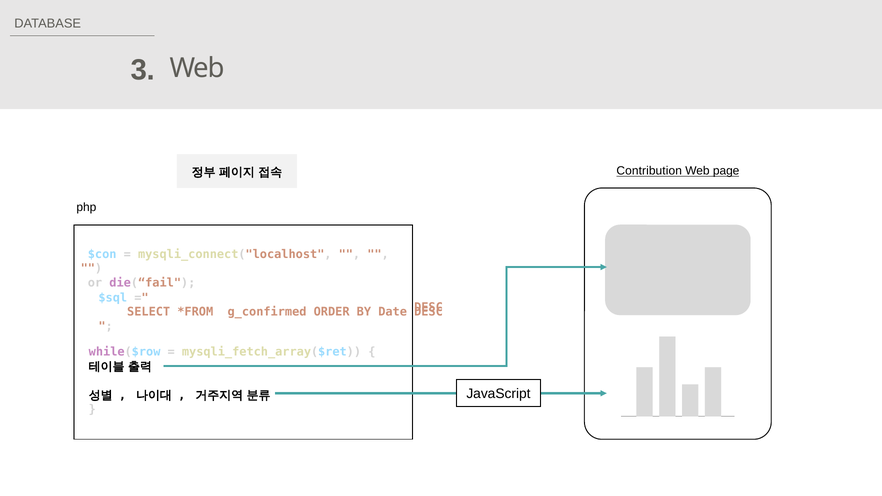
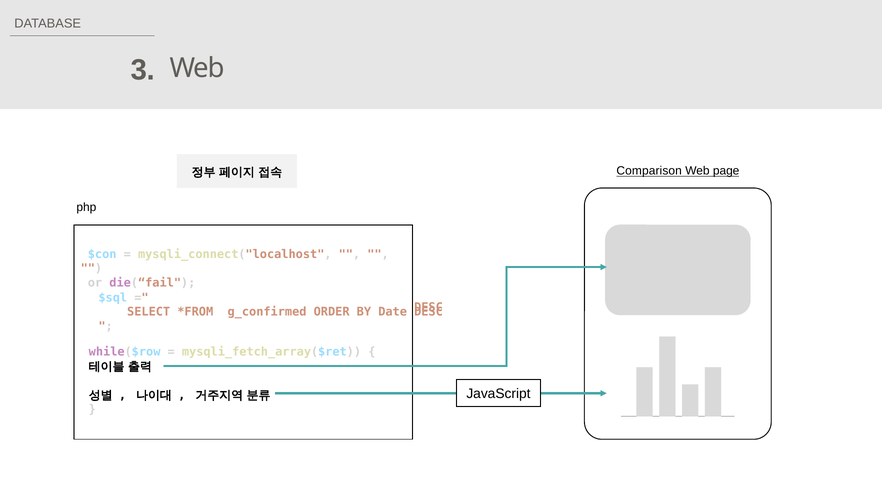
Contribution: Contribution -> Comparison
